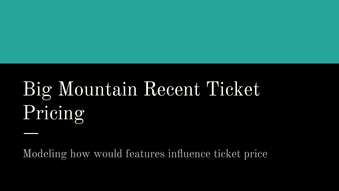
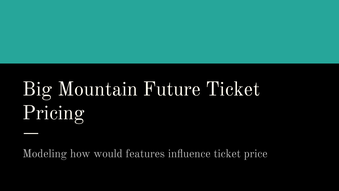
Recent: Recent -> Future
